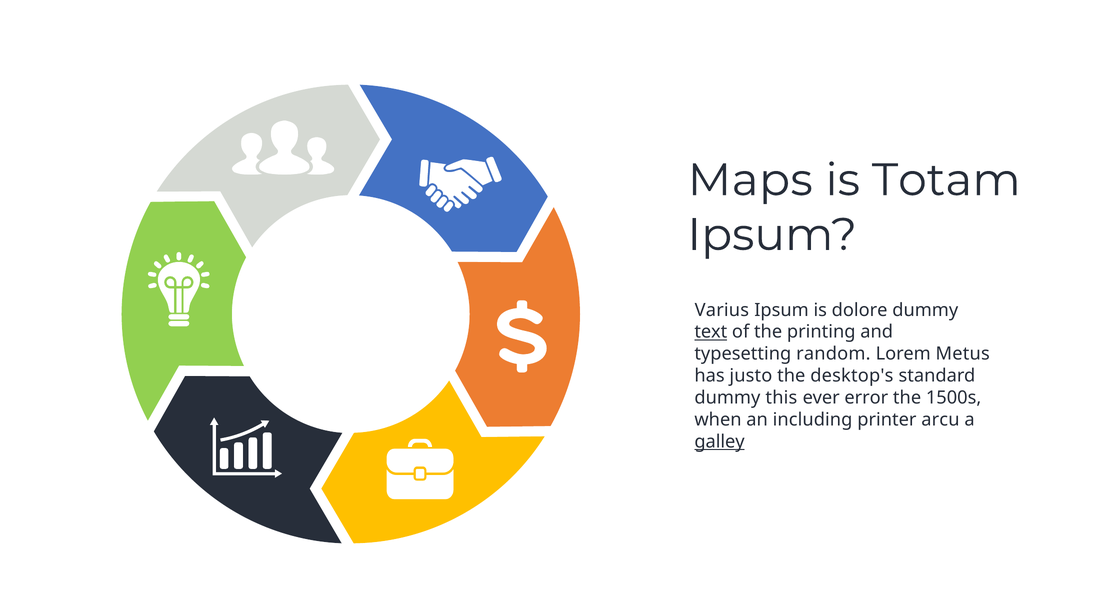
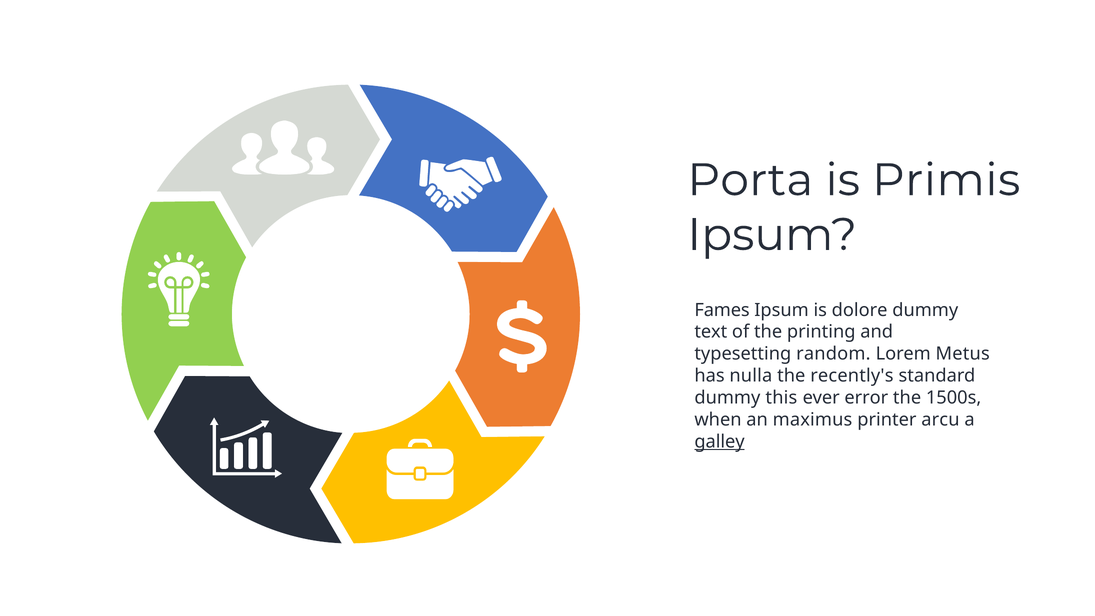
Maps: Maps -> Porta
Totam: Totam -> Primis
Varius: Varius -> Fames
text underline: present -> none
justo: justo -> nulla
desktop's: desktop's -> recently's
including: including -> maximus
